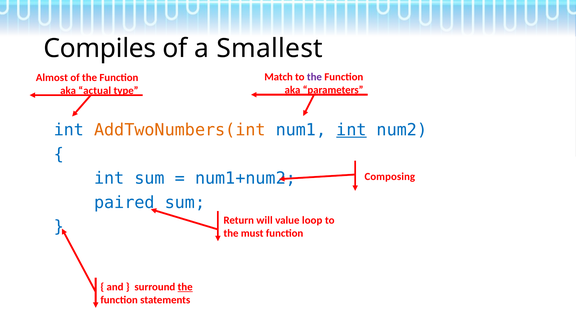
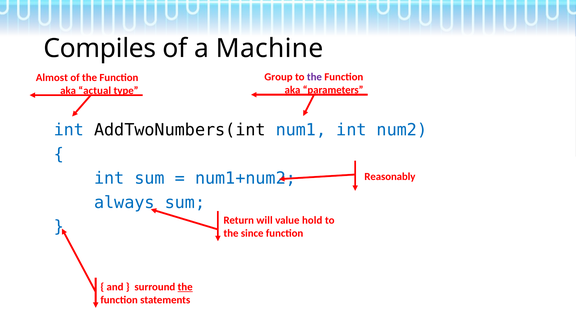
Smallest: Smallest -> Machine
Match: Match -> Group
AddTwoNumbers(int colour: orange -> black
int at (351, 130) underline: present -> none
Composing: Composing -> Reasonably
paired: paired -> always
loop: loop -> hold
must: must -> since
